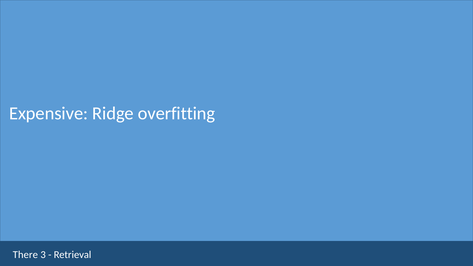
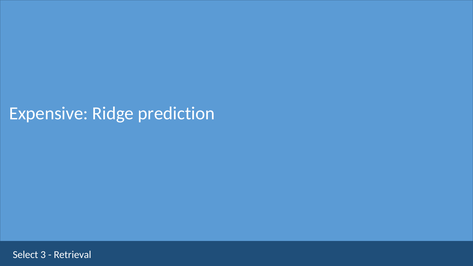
overfitting: overfitting -> prediction
There: There -> Select
